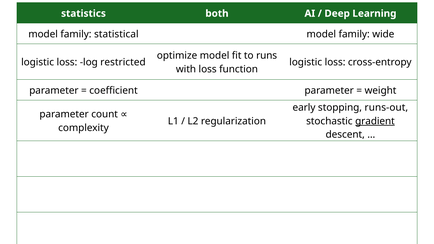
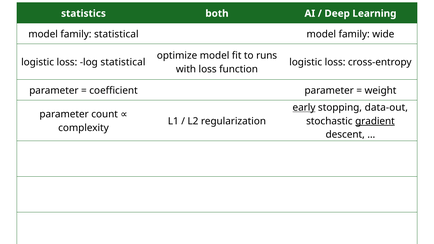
log restricted: restricted -> statistical
early underline: none -> present
runs-out: runs-out -> data-out
